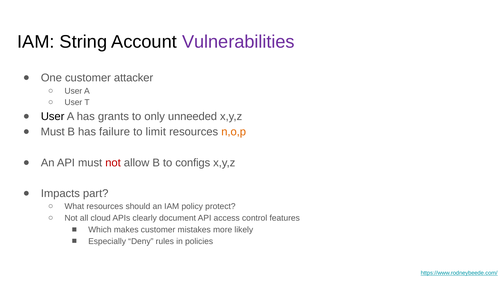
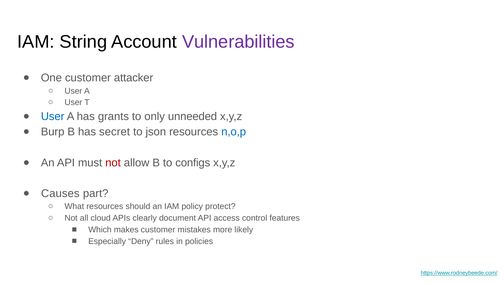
User at (53, 117) colour: black -> blue
Must at (53, 132): Must -> Burp
failure: failure -> secret
limit: limit -> json
n,o,p colour: orange -> blue
Impacts: Impacts -> Causes
